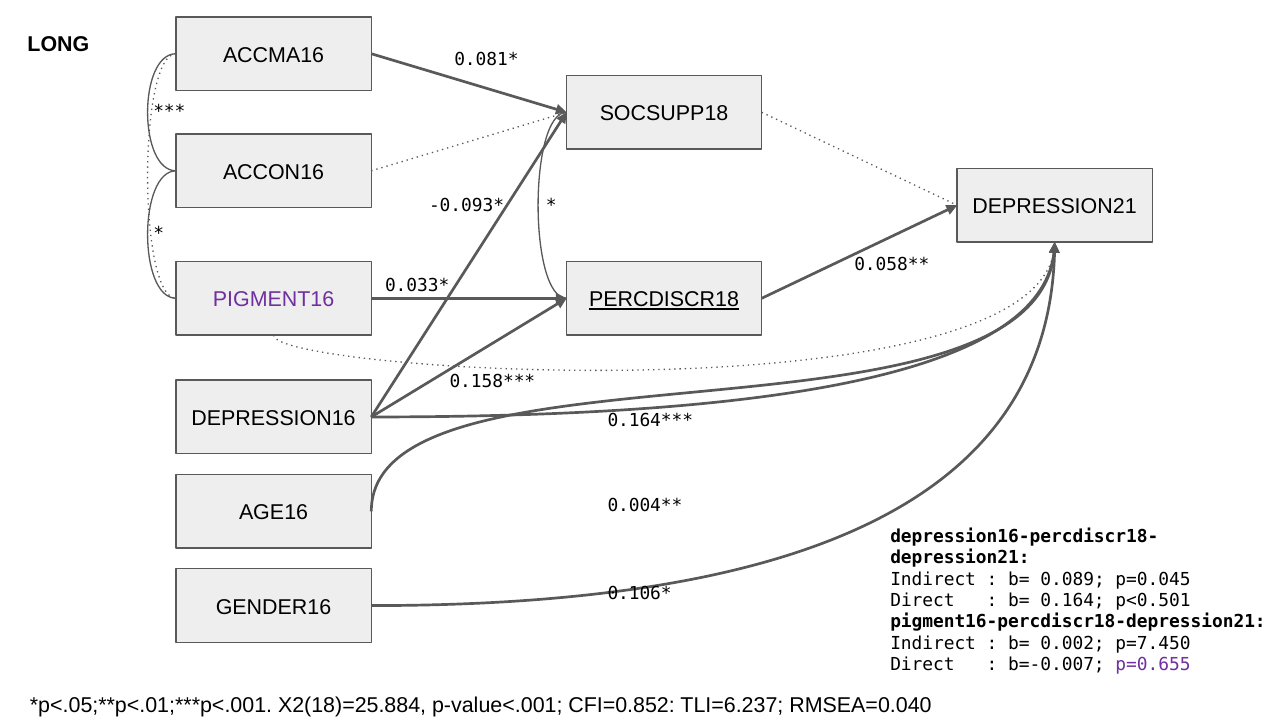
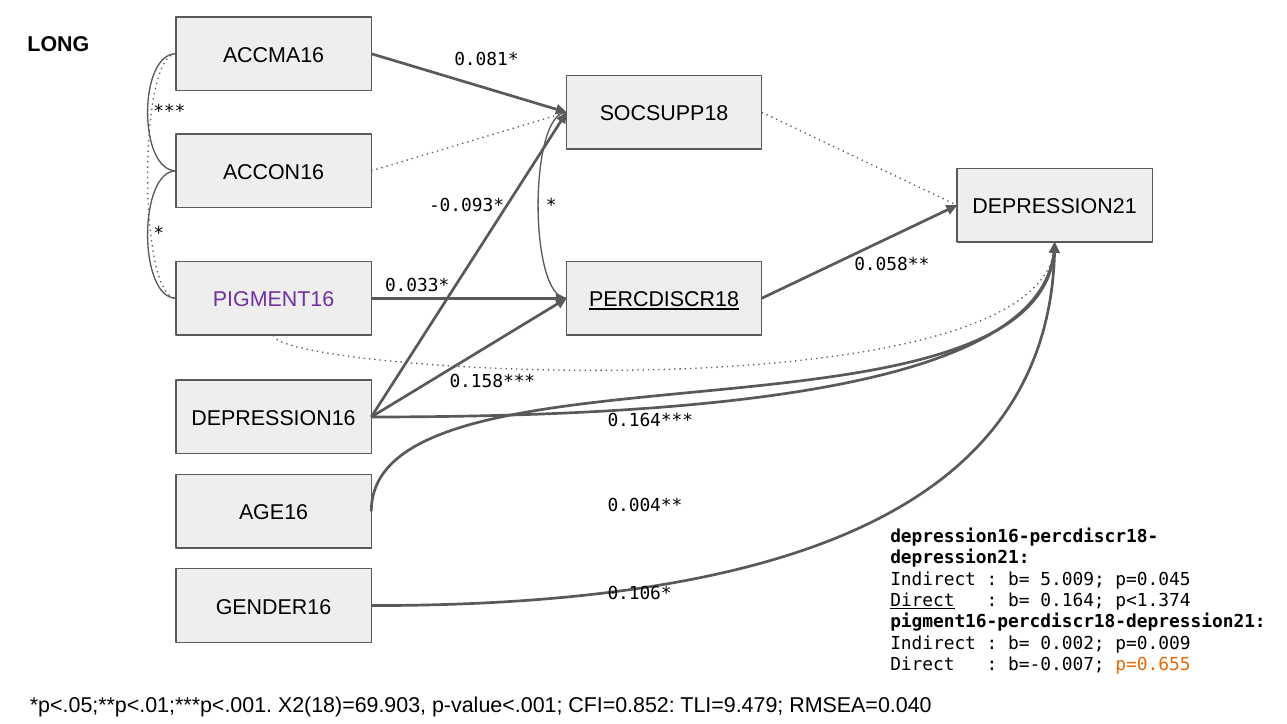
0.089: 0.089 -> 5.009
Direct at (922, 601) underline: none -> present
p<0.501: p<0.501 -> p<1.374
p=7.450: p=7.450 -> p=0.009
p=0.655 colour: purple -> orange
X2(18)=25.884: X2(18)=25.884 -> X2(18)=69.903
TLI=6.237: TLI=6.237 -> TLI=9.479
